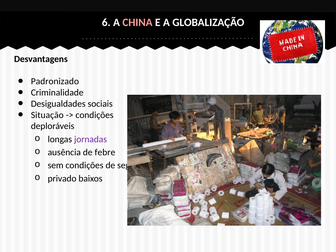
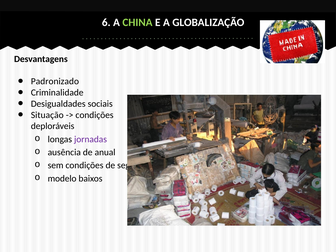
CHINA colour: pink -> light green
febre: febre -> anual
privado: privado -> modelo
